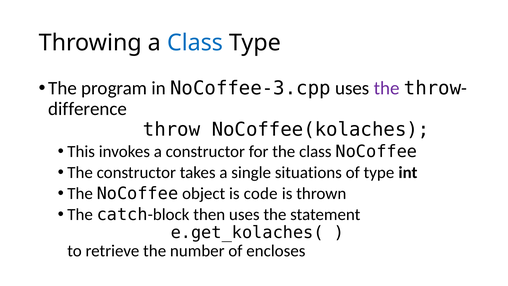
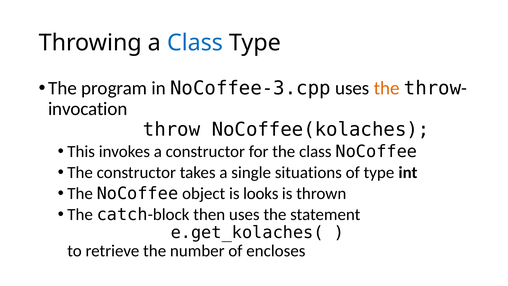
the at (387, 88) colour: purple -> orange
difference: difference -> invocation
code: code -> looks
